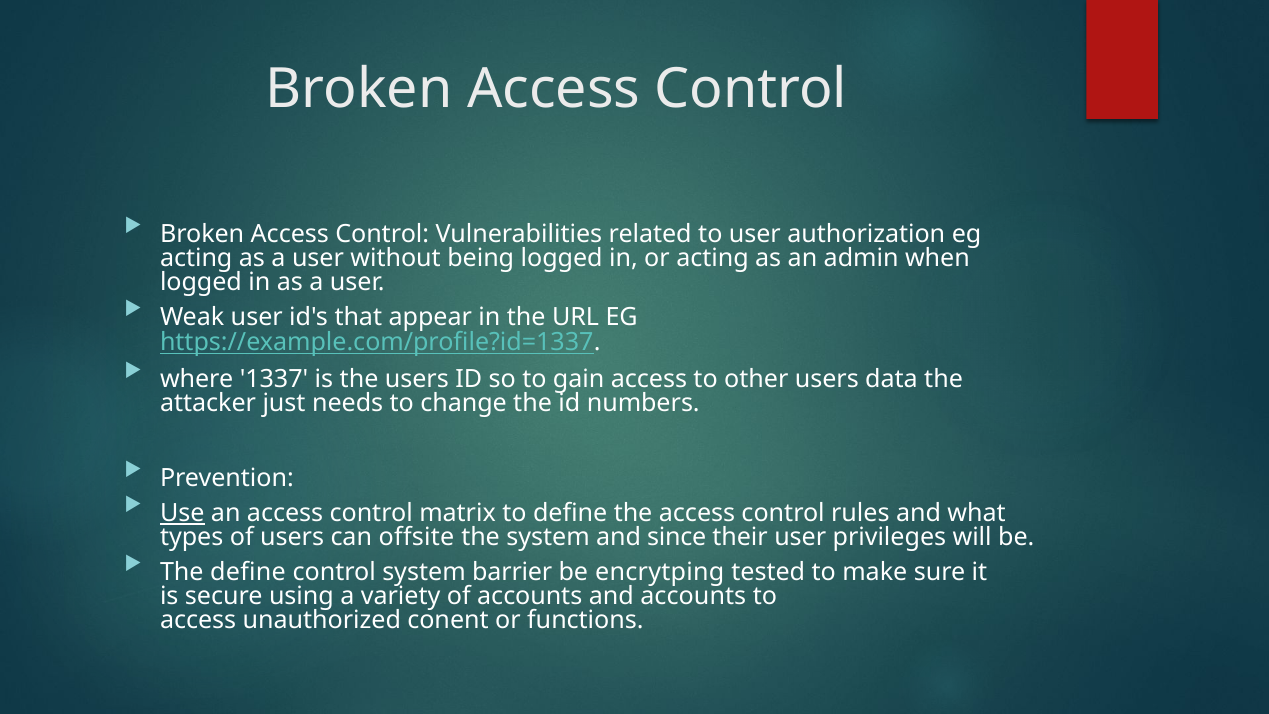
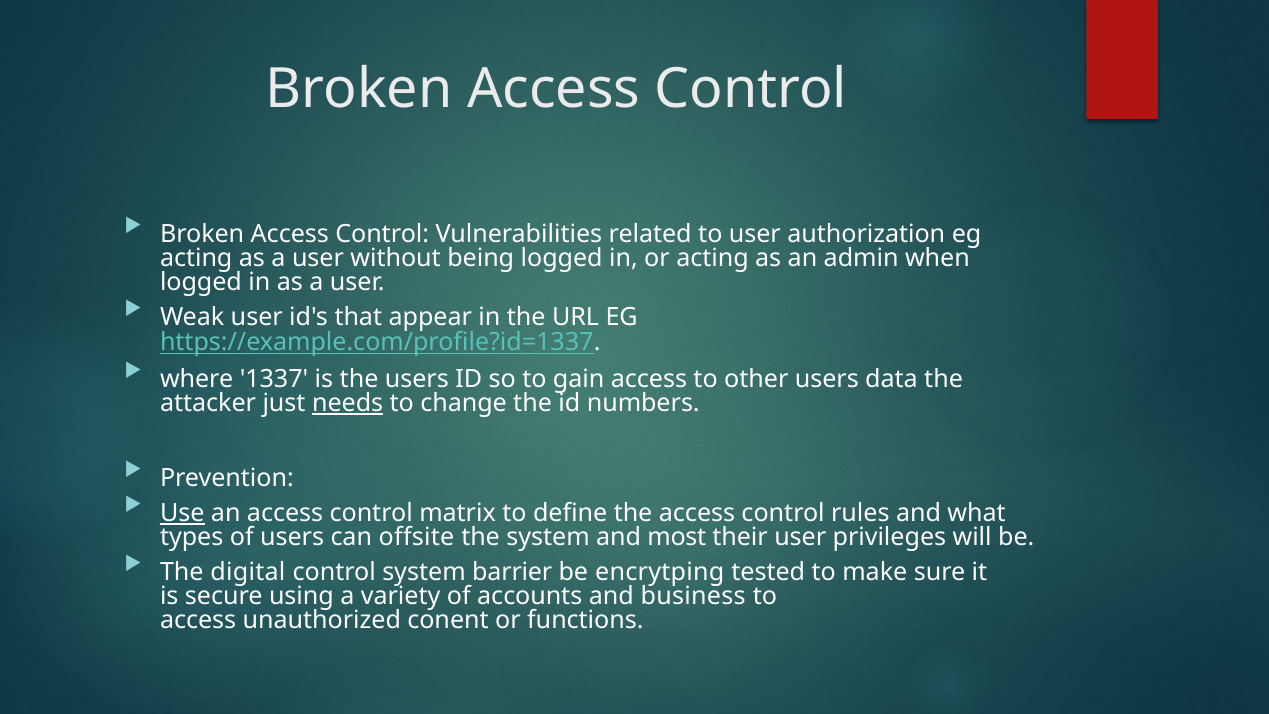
needs underline: none -> present
since: since -> most
The define: define -> digital
and accounts: accounts -> business
